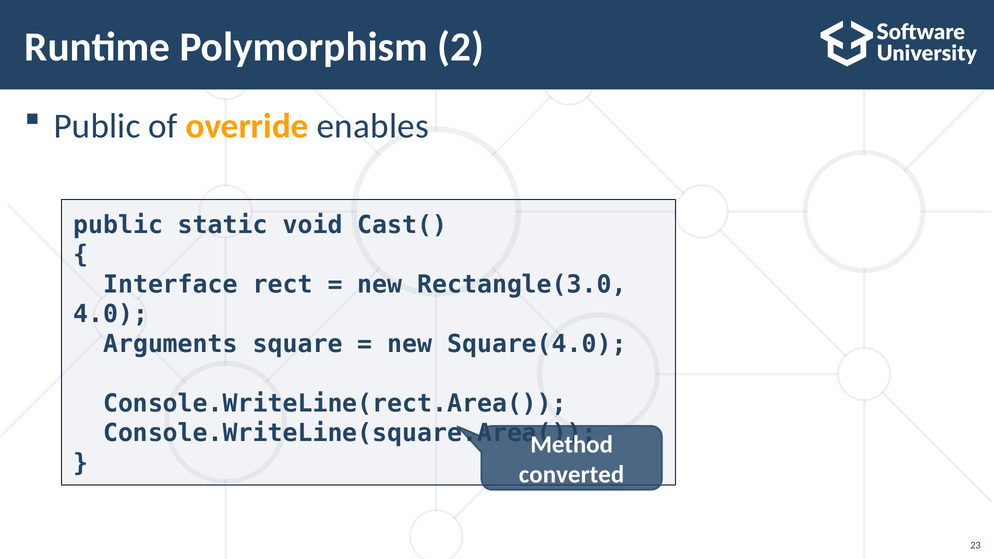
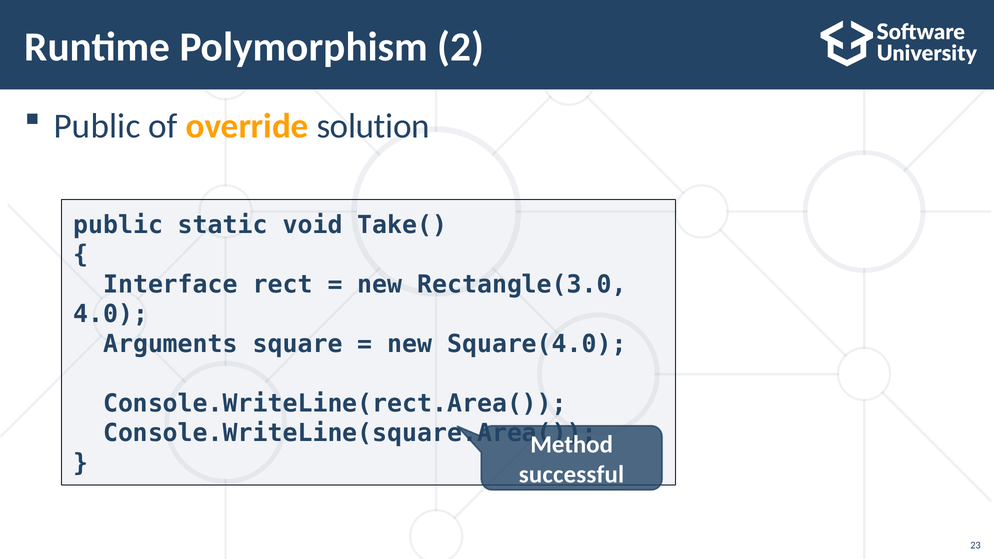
enables: enables -> solution
Cast(: Cast( -> Take(
converted: converted -> successful
